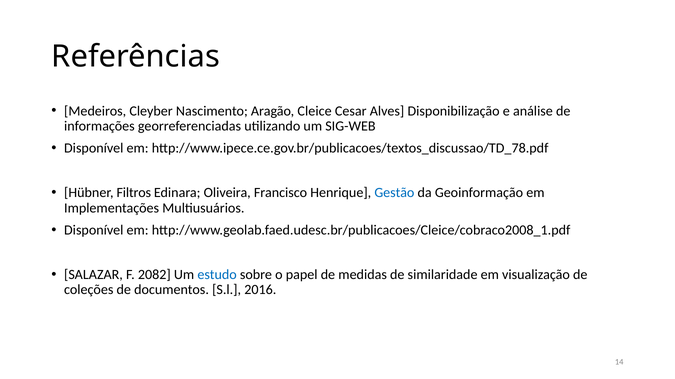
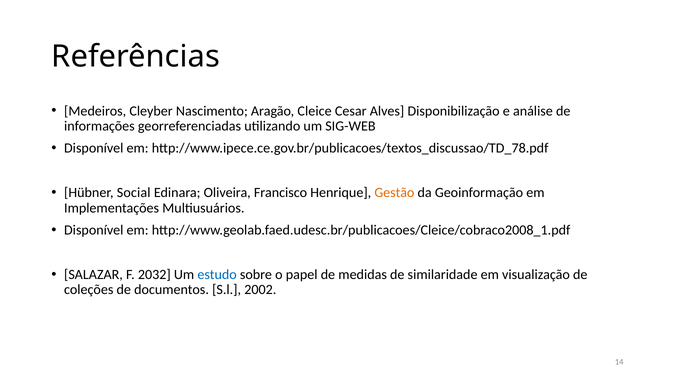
Filtros: Filtros -> Social
Gestão colour: blue -> orange
2082: 2082 -> 2032
2016: 2016 -> 2002
